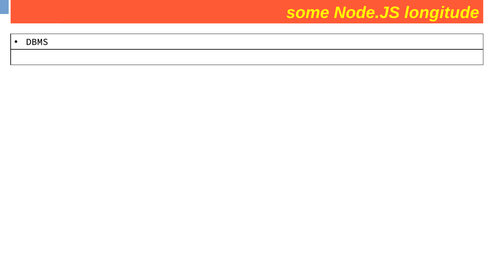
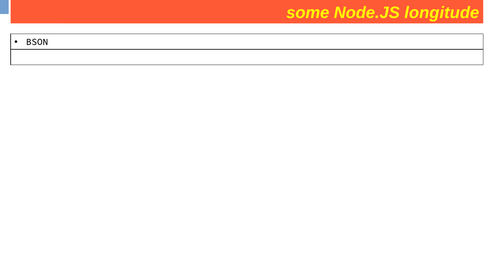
DBMS: DBMS -> BSON
